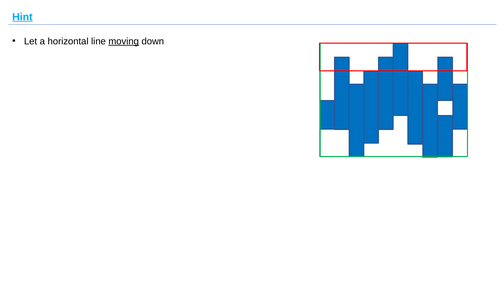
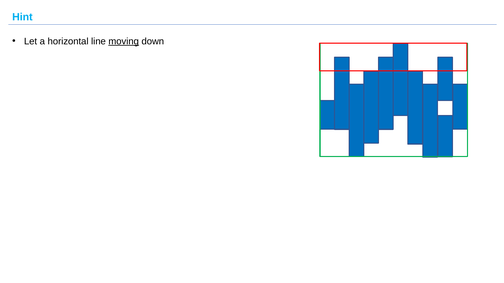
Hint underline: present -> none
